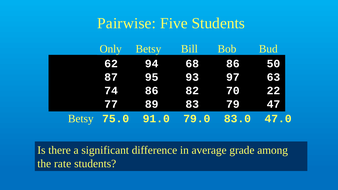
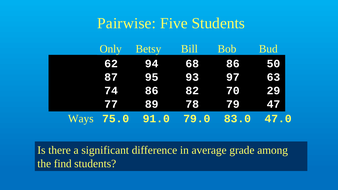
22: 22 -> 29
83: 83 -> 78
Betsy at (81, 119): Betsy -> Ways
rate: rate -> find
